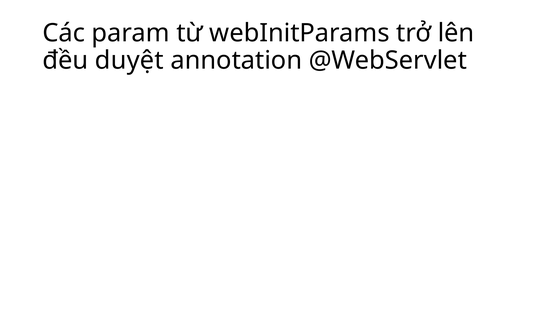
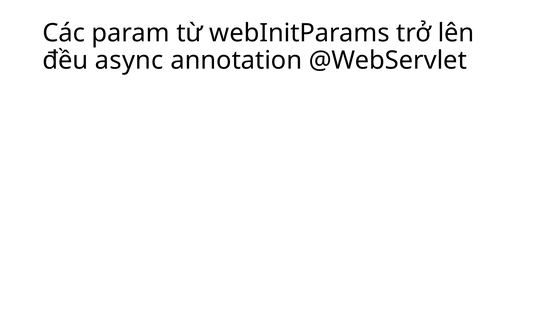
duyệt: duyệt -> async
